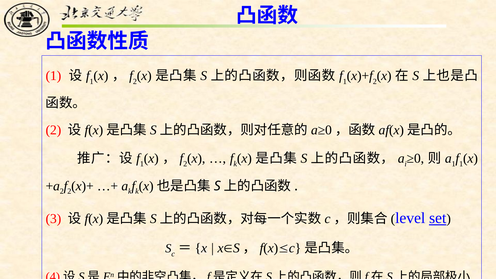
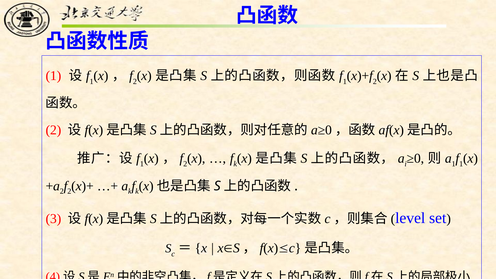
set underline: present -> none
